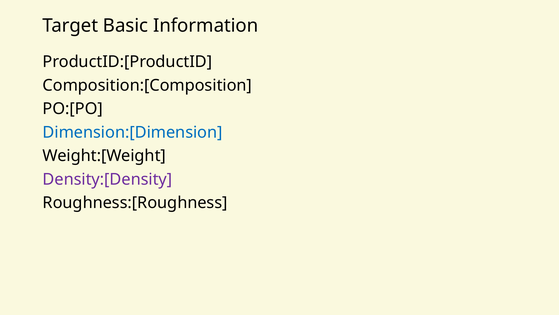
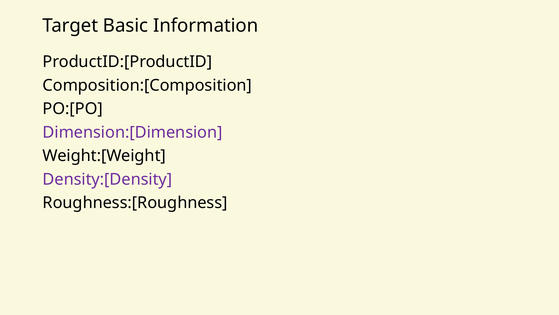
Dimension:[Dimension colour: blue -> purple
